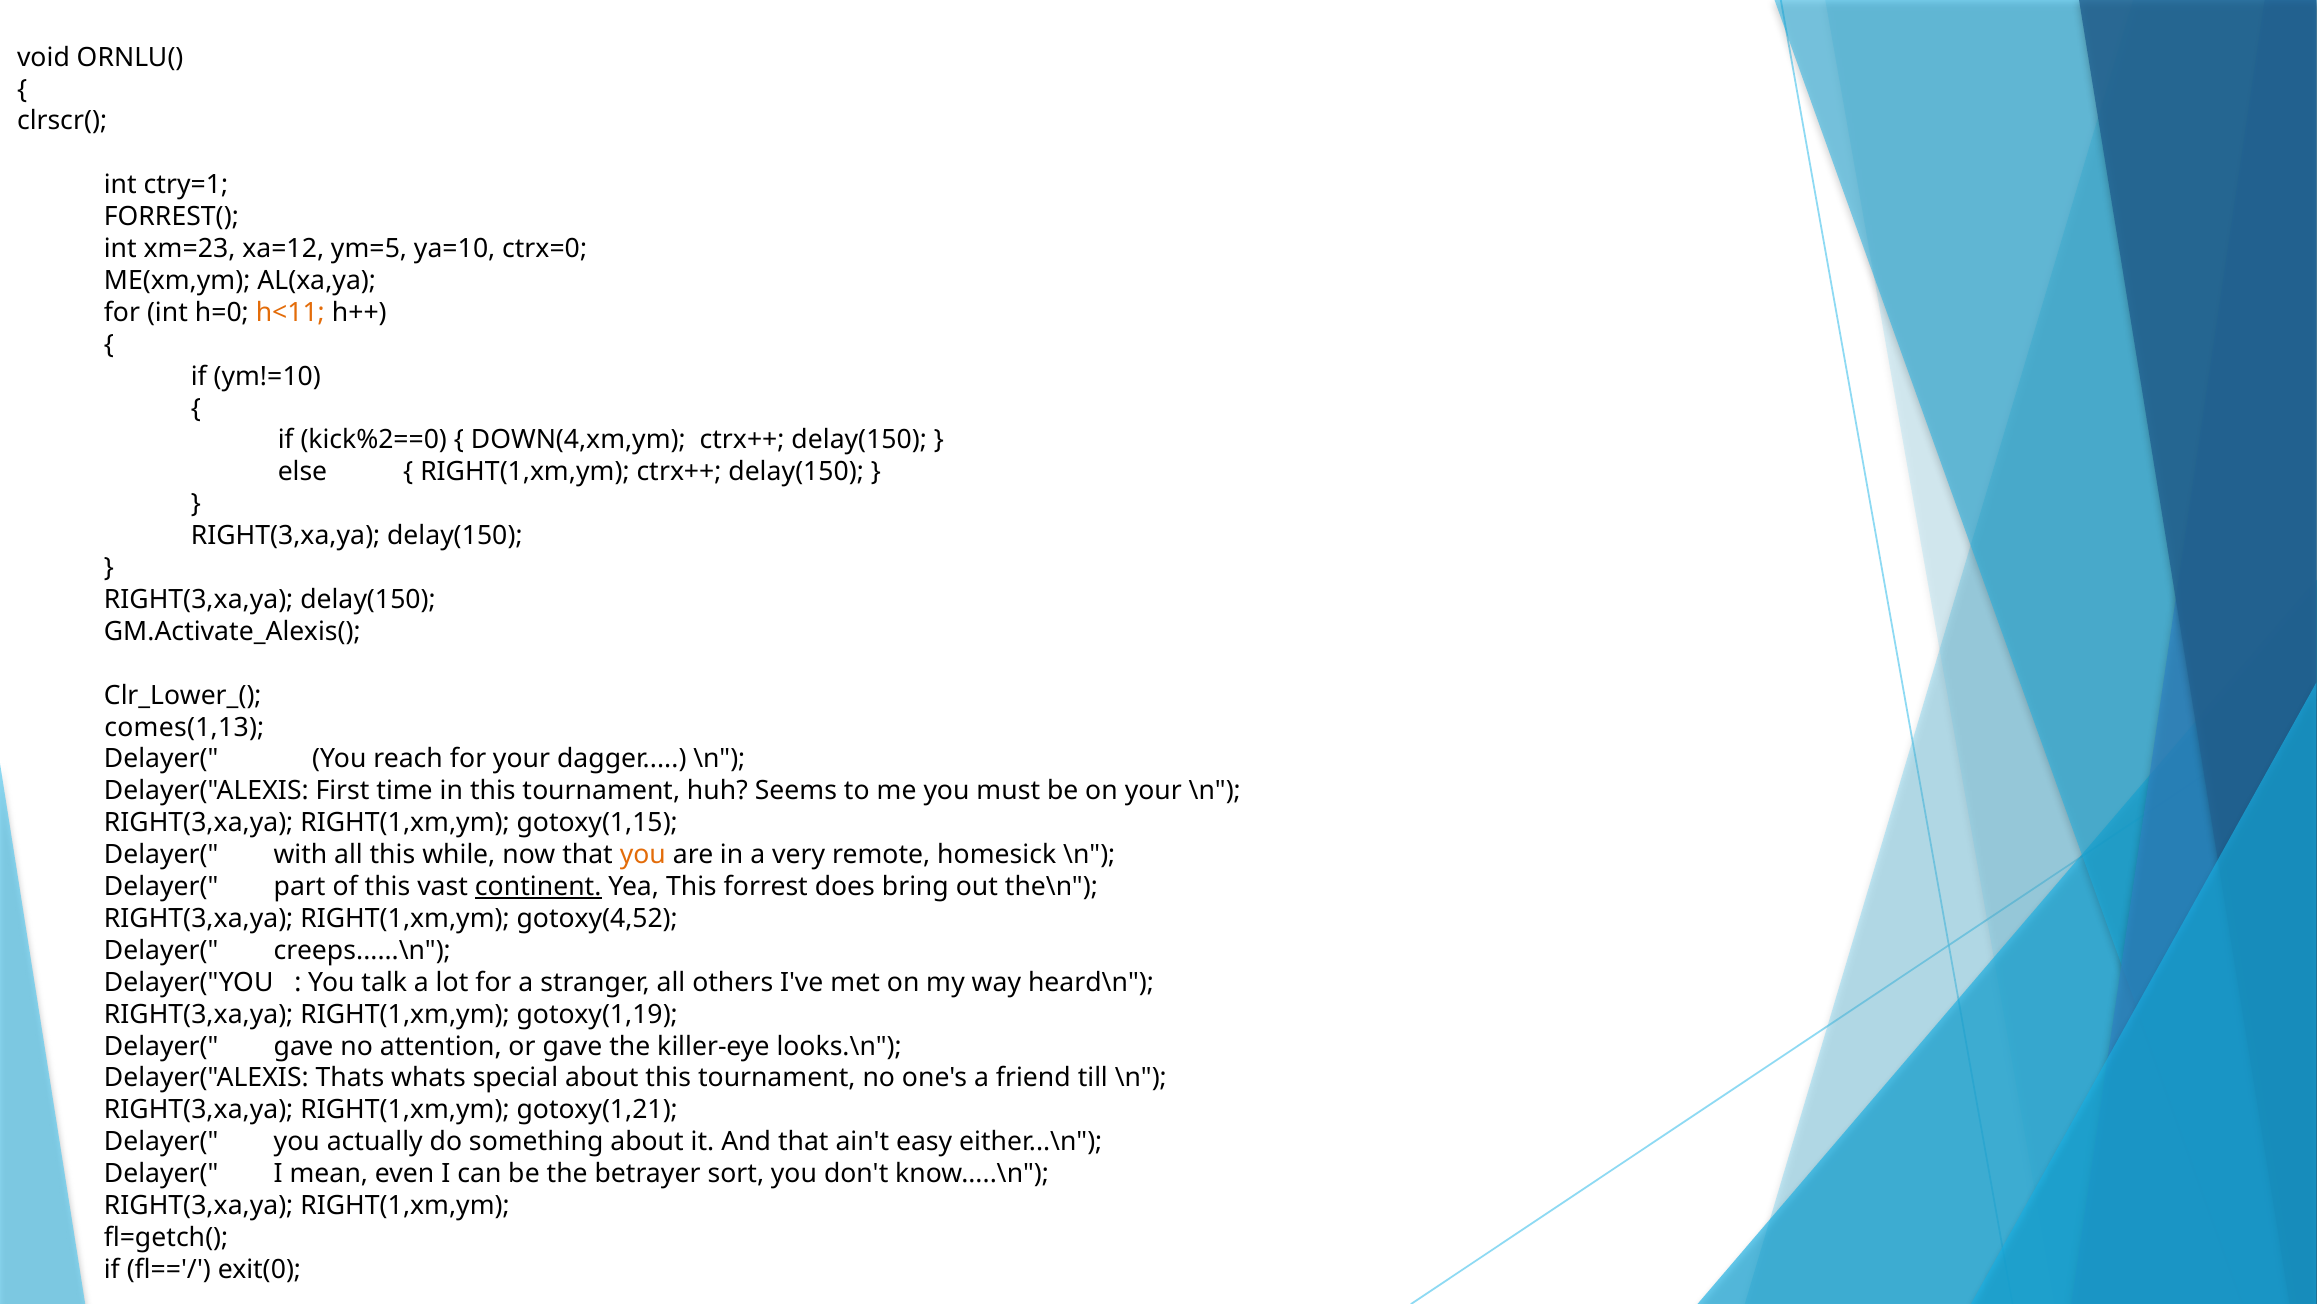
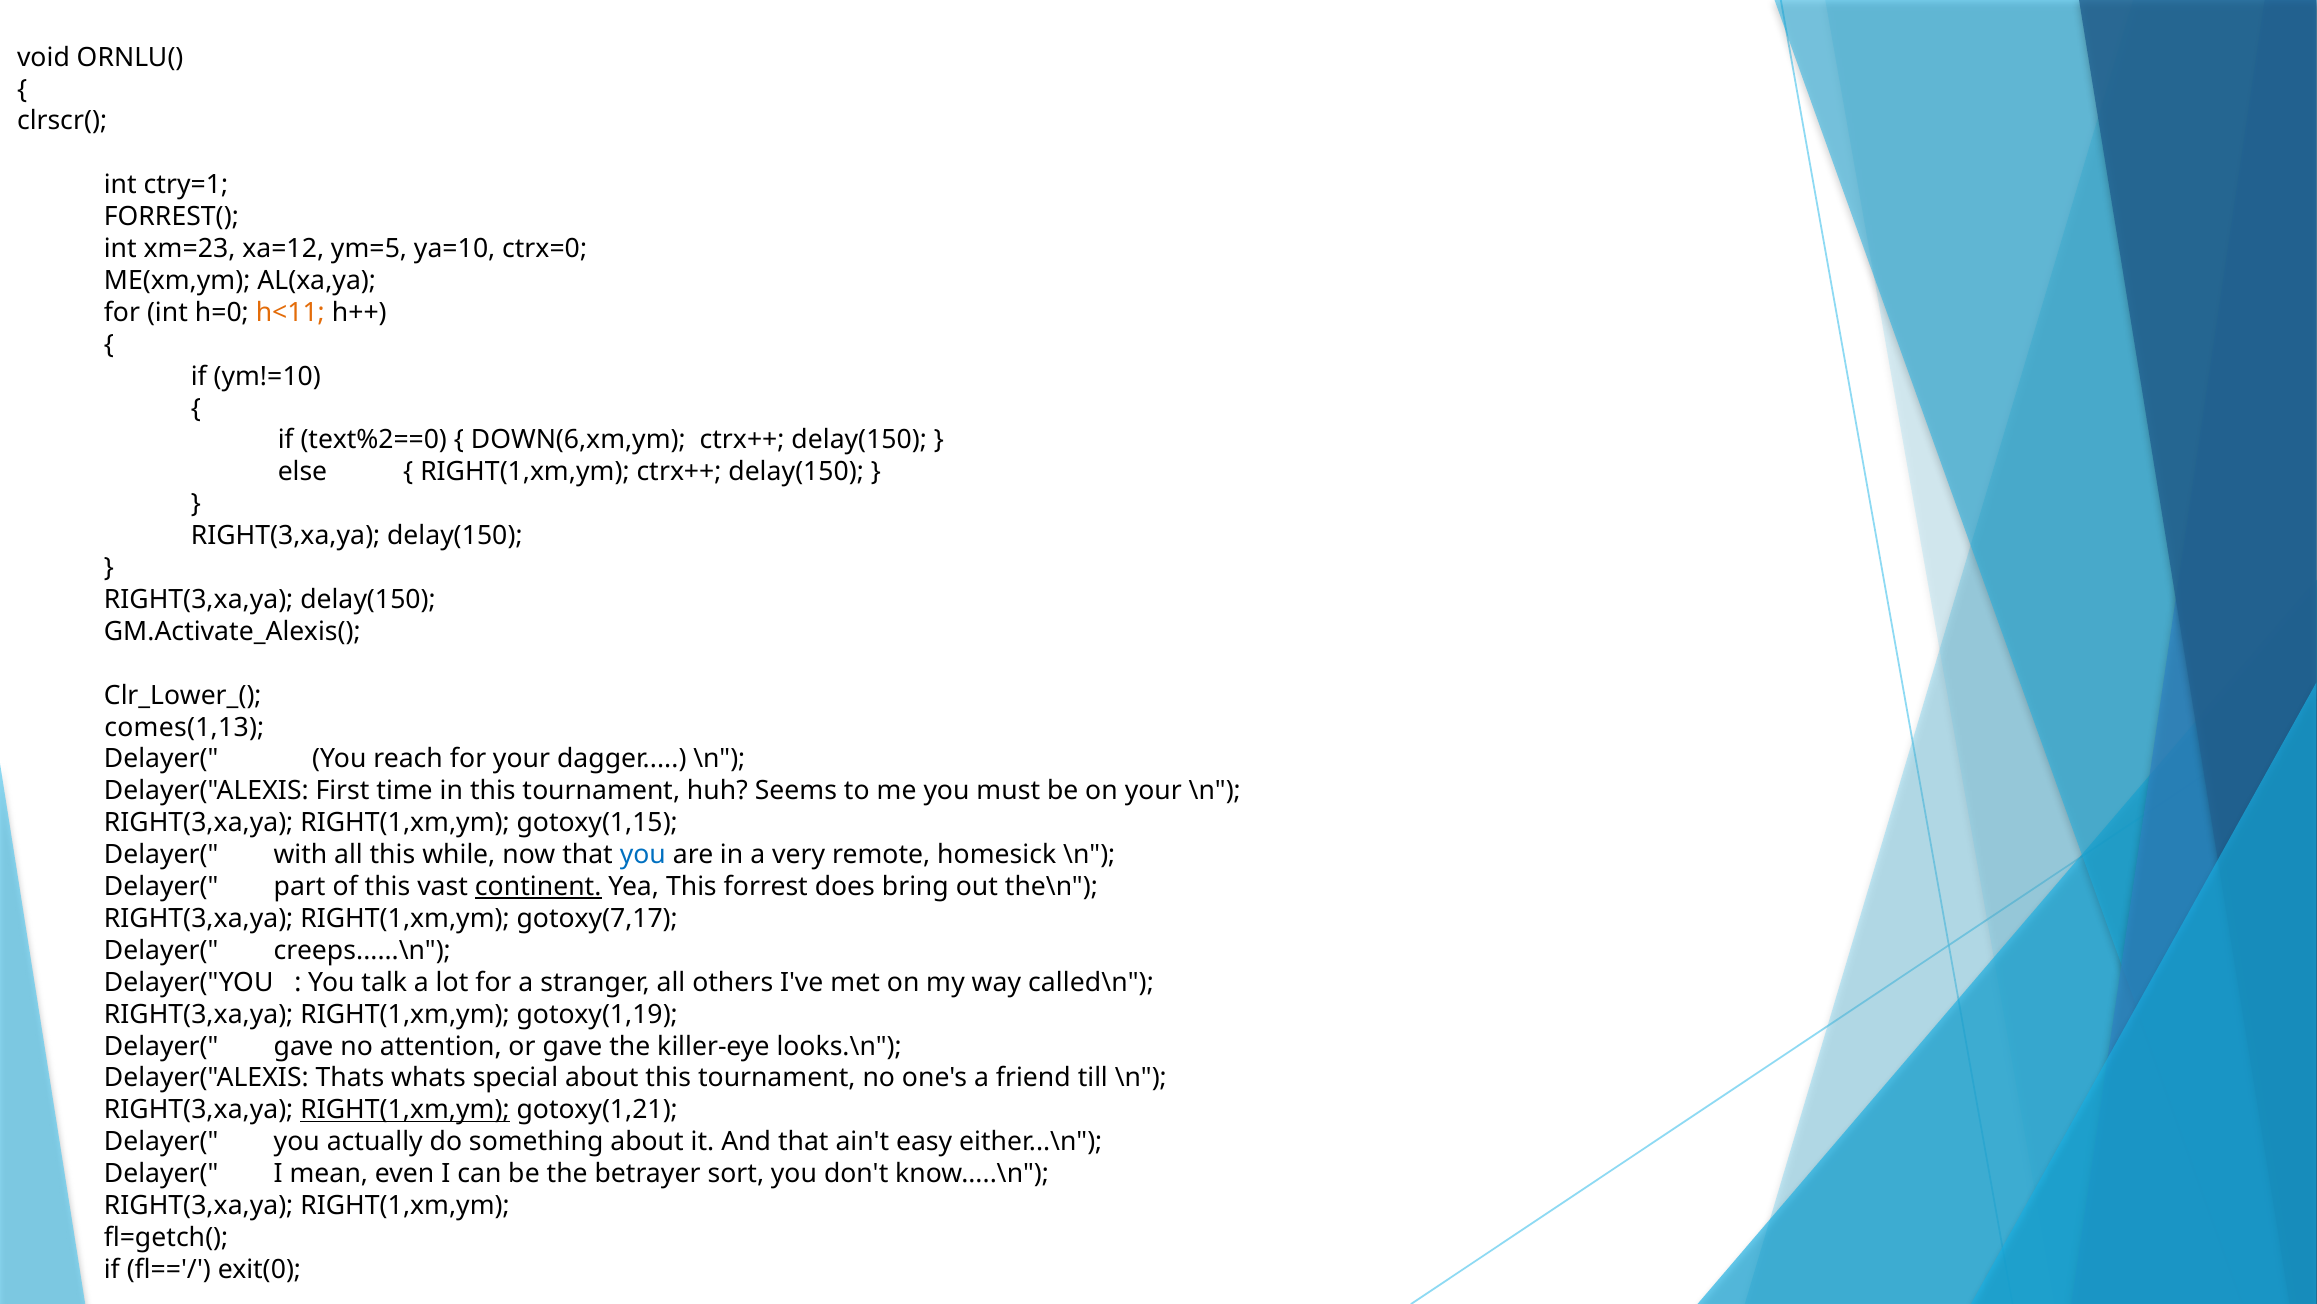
kick%2==0: kick%2==0 -> text%2==0
DOWN(4,xm,ym: DOWN(4,xm,ym -> DOWN(6,xm,ym
you at (643, 854) colour: orange -> blue
gotoxy(4,52: gotoxy(4,52 -> gotoxy(7,17
heard\n: heard\n -> called\n
RIGHT(1,xm,ym at (405, 1109) underline: none -> present
